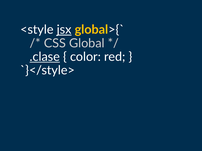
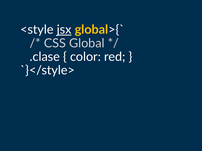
.clase underline: present -> none
